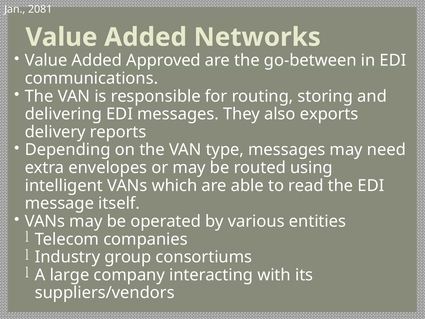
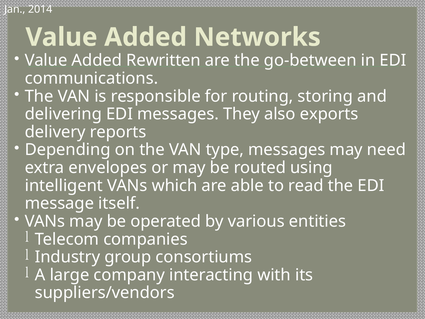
2081: 2081 -> 2014
Approved: Approved -> Rewritten
